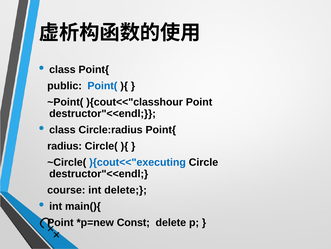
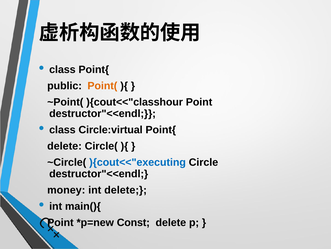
Point( colour: blue -> orange
Circle:radius: Circle:radius -> Circle:virtual
radius at (65, 146): radius -> delete
course: course -> money
